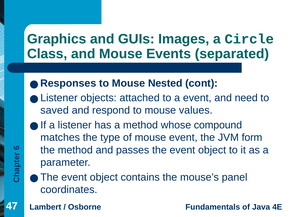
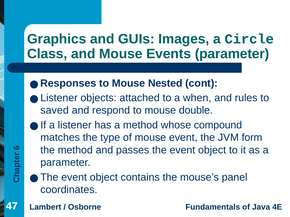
Events separated: separated -> parameter
a event: event -> when
need: need -> rules
values: values -> double
